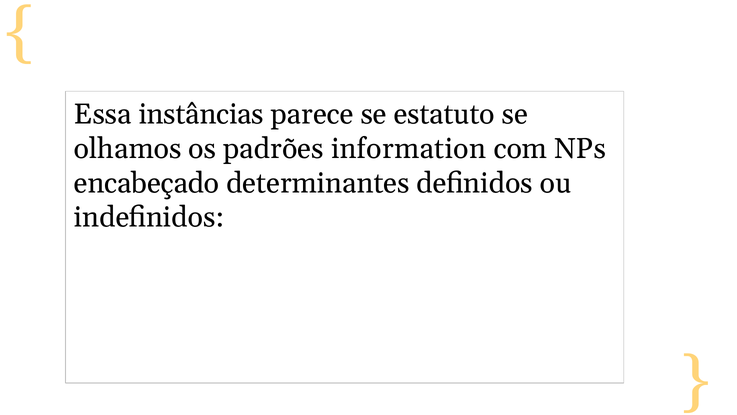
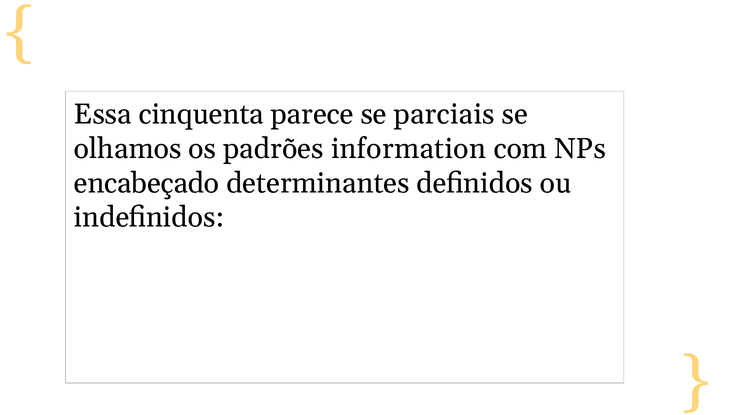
instâncias: instâncias -> cinquenta
estatuto: estatuto -> parciais
